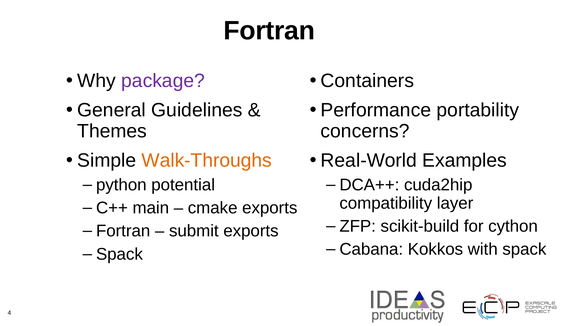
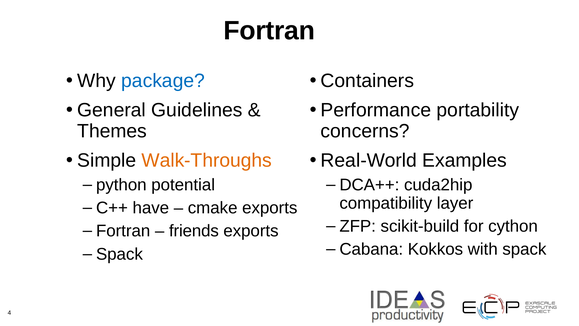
package colour: purple -> blue
main: main -> have
submit: submit -> friends
